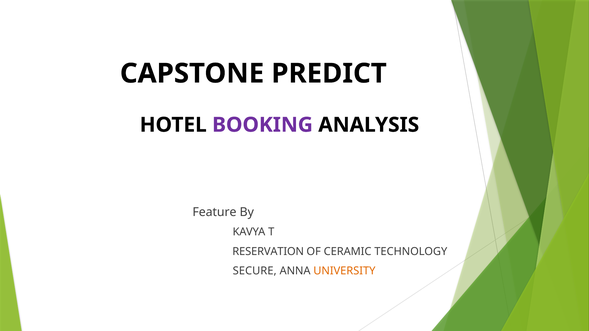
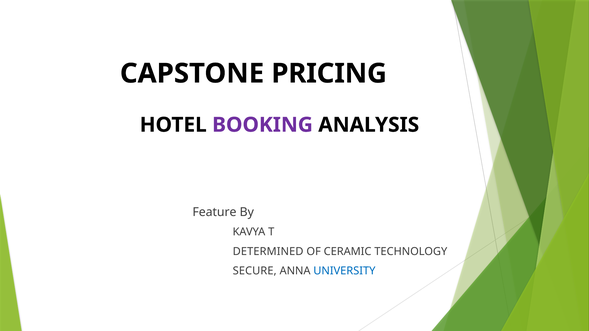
PREDICT: PREDICT -> PRICING
RESERVATION: RESERVATION -> DETERMINED
UNIVERSITY colour: orange -> blue
